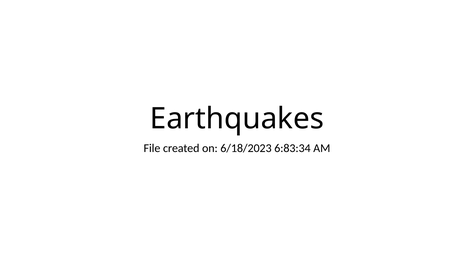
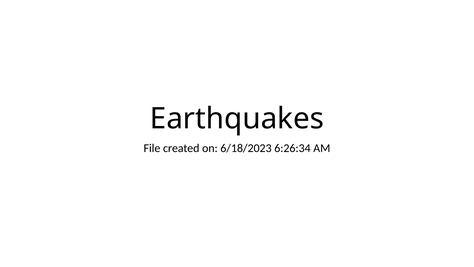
6:83:34: 6:83:34 -> 6:26:34
